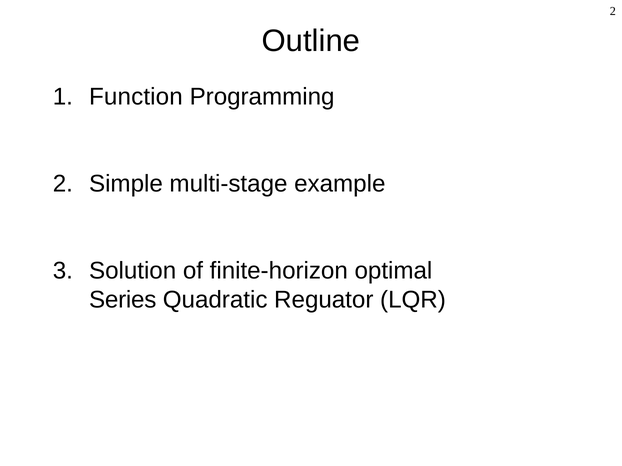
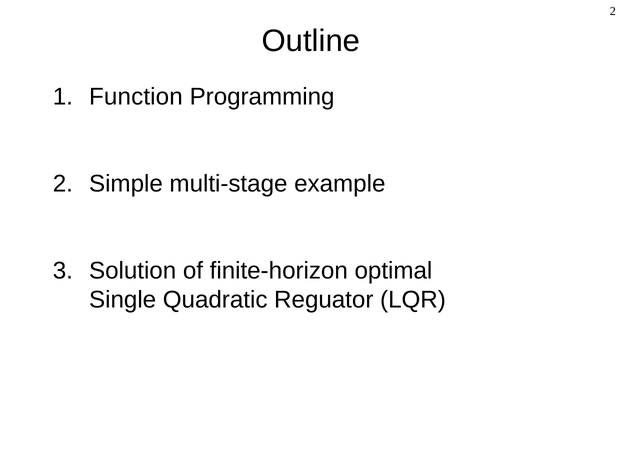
Series: Series -> Single
